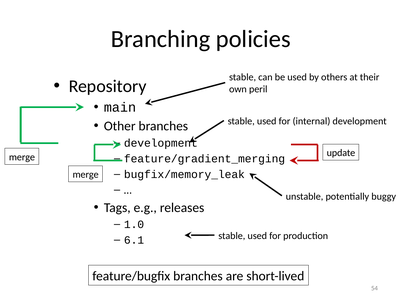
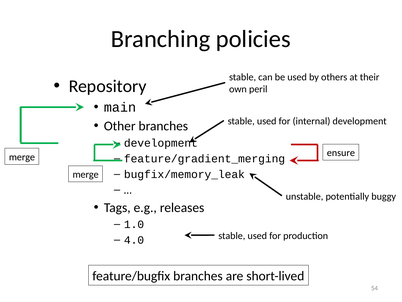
update: update -> ensure
6.1: 6.1 -> 4.0
